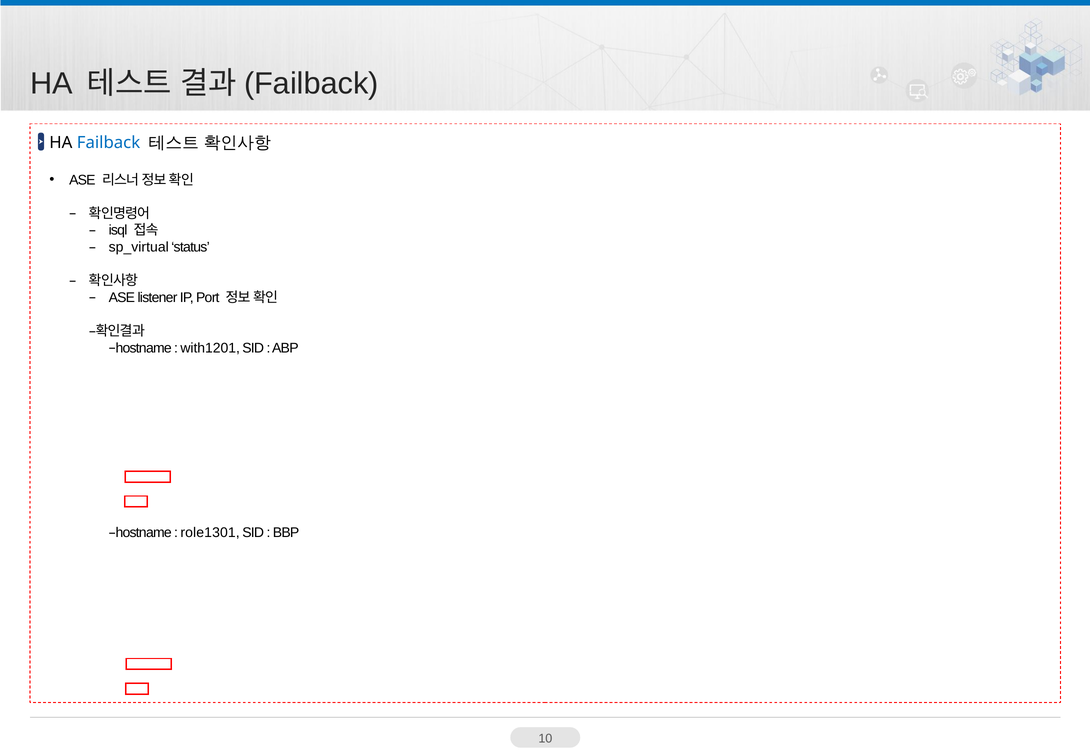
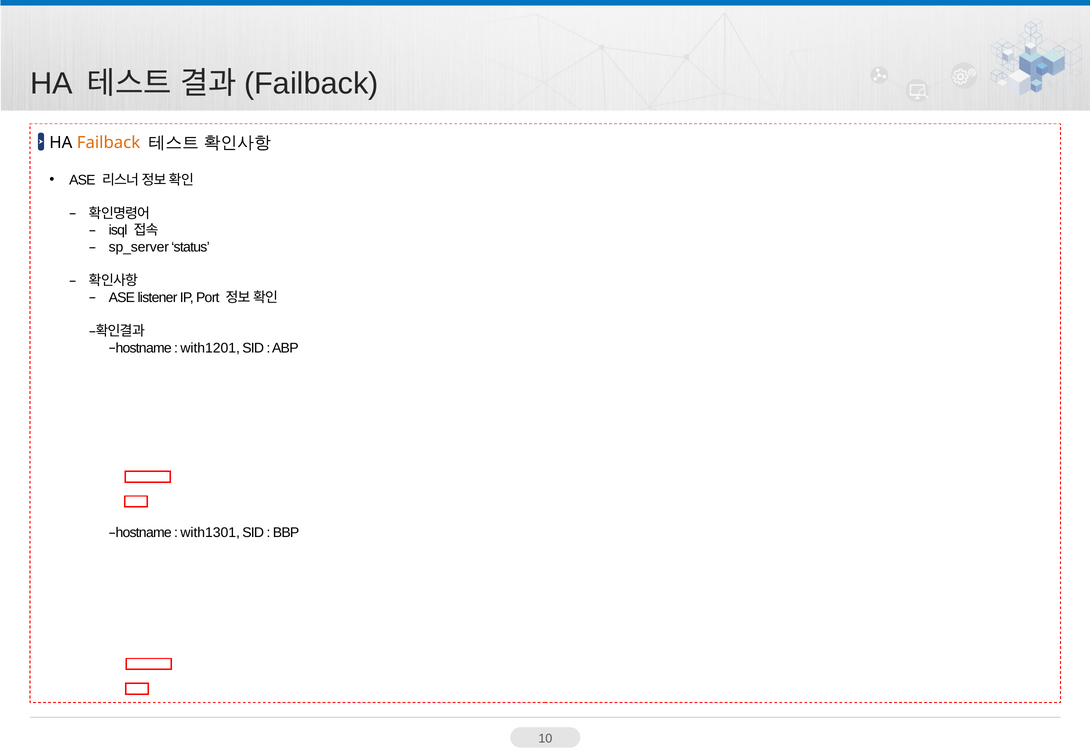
Failback colour: blue -> orange
sp_virtual: sp_virtual -> sp_server
role1301: role1301 -> with1301
